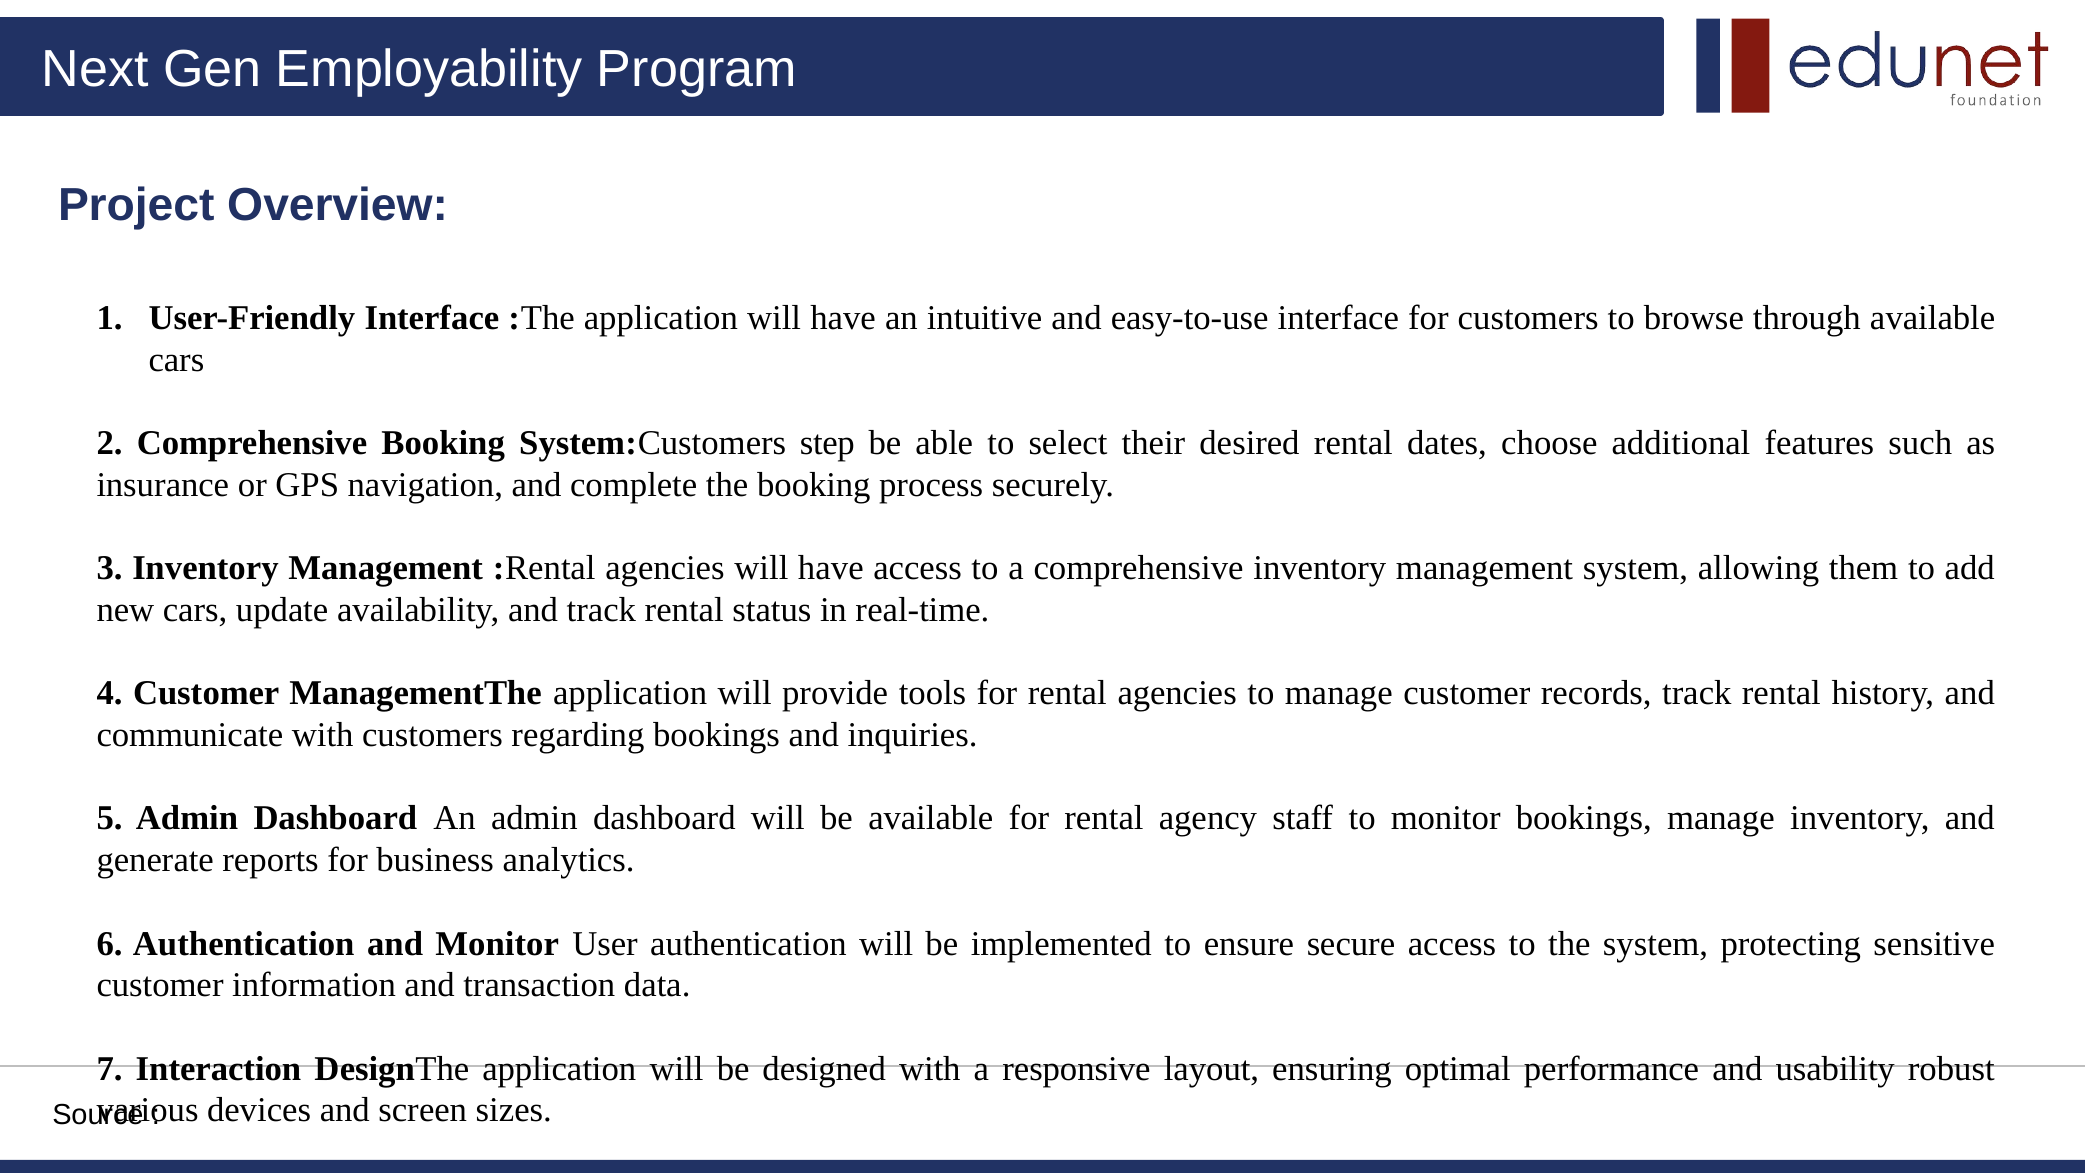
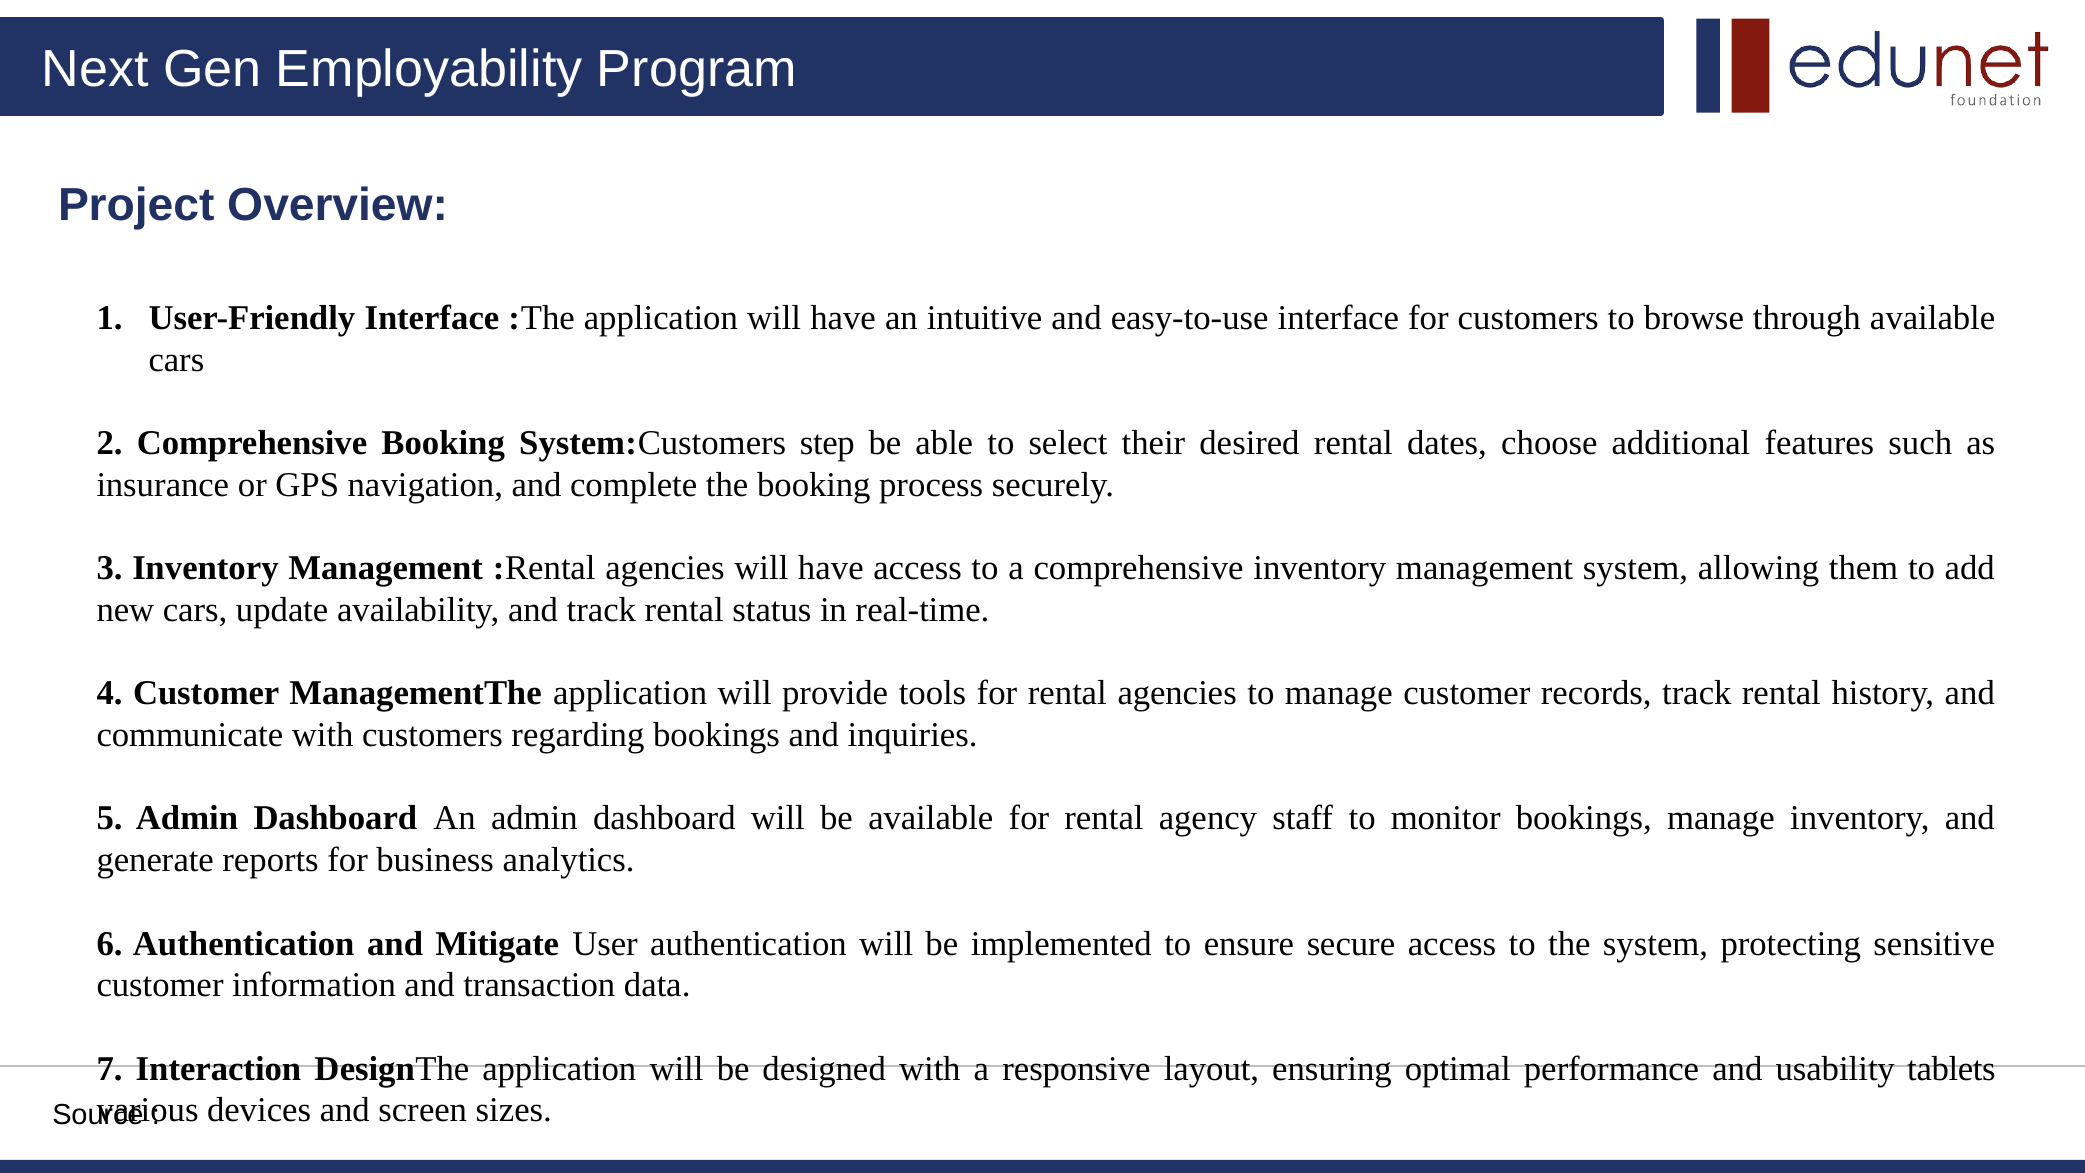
and Monitor: Monitor -> Mitigate
robust: robust -> tablets
